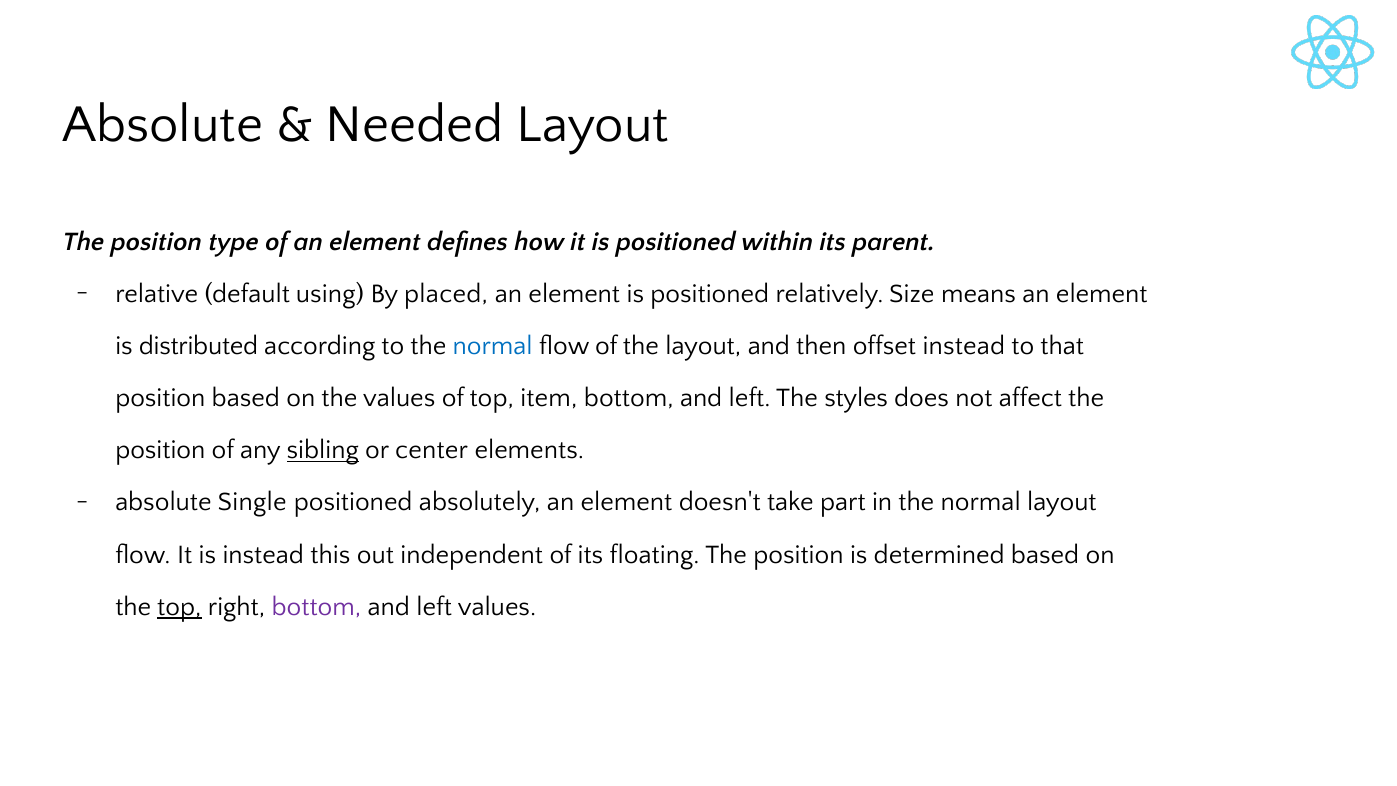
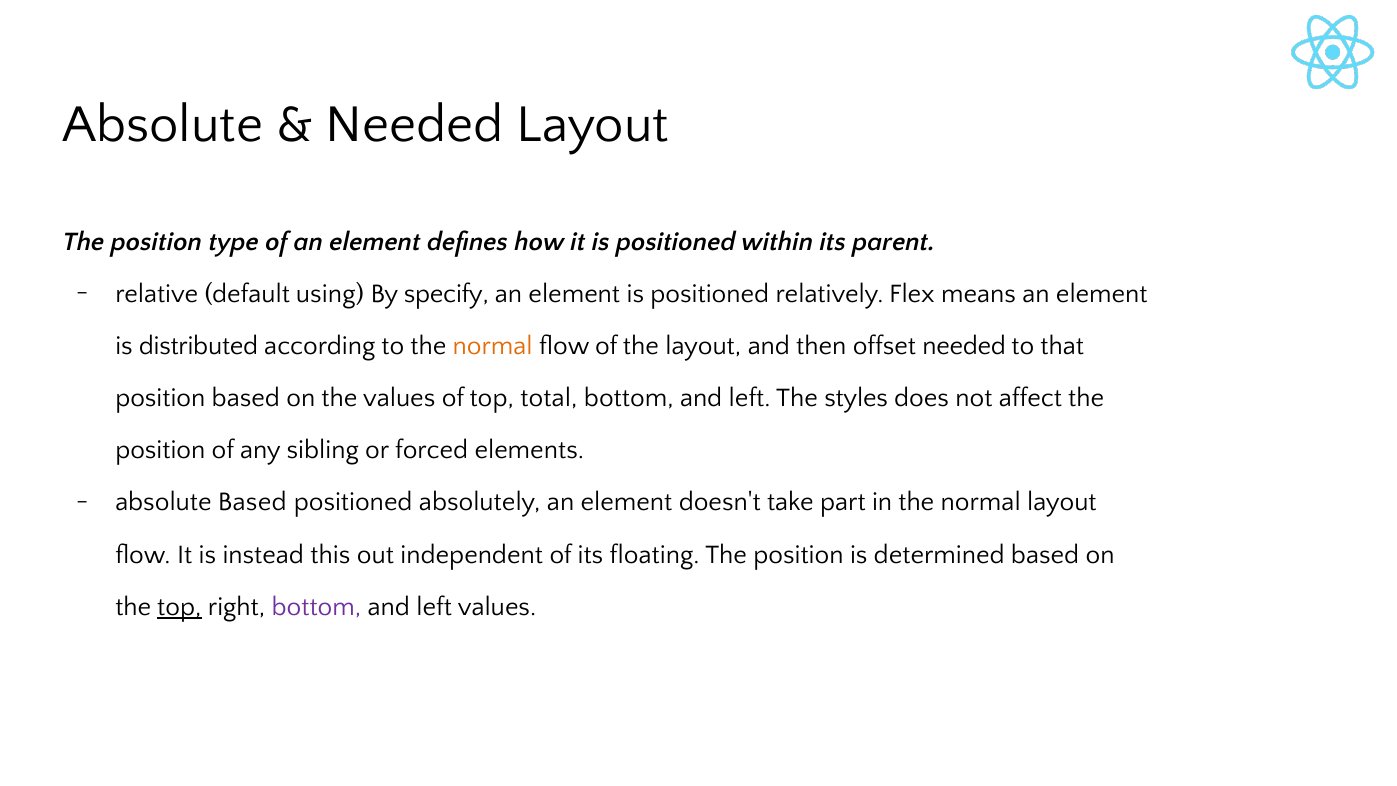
placed: placed -> specify
Size: Size -> Flex
normal at (493, 346) colour: blue -> orange
offset instead: instead -> needed
item: item -> total
sibling underline: present -> none
center: center -> forced
absolute Single: Single -> Based
